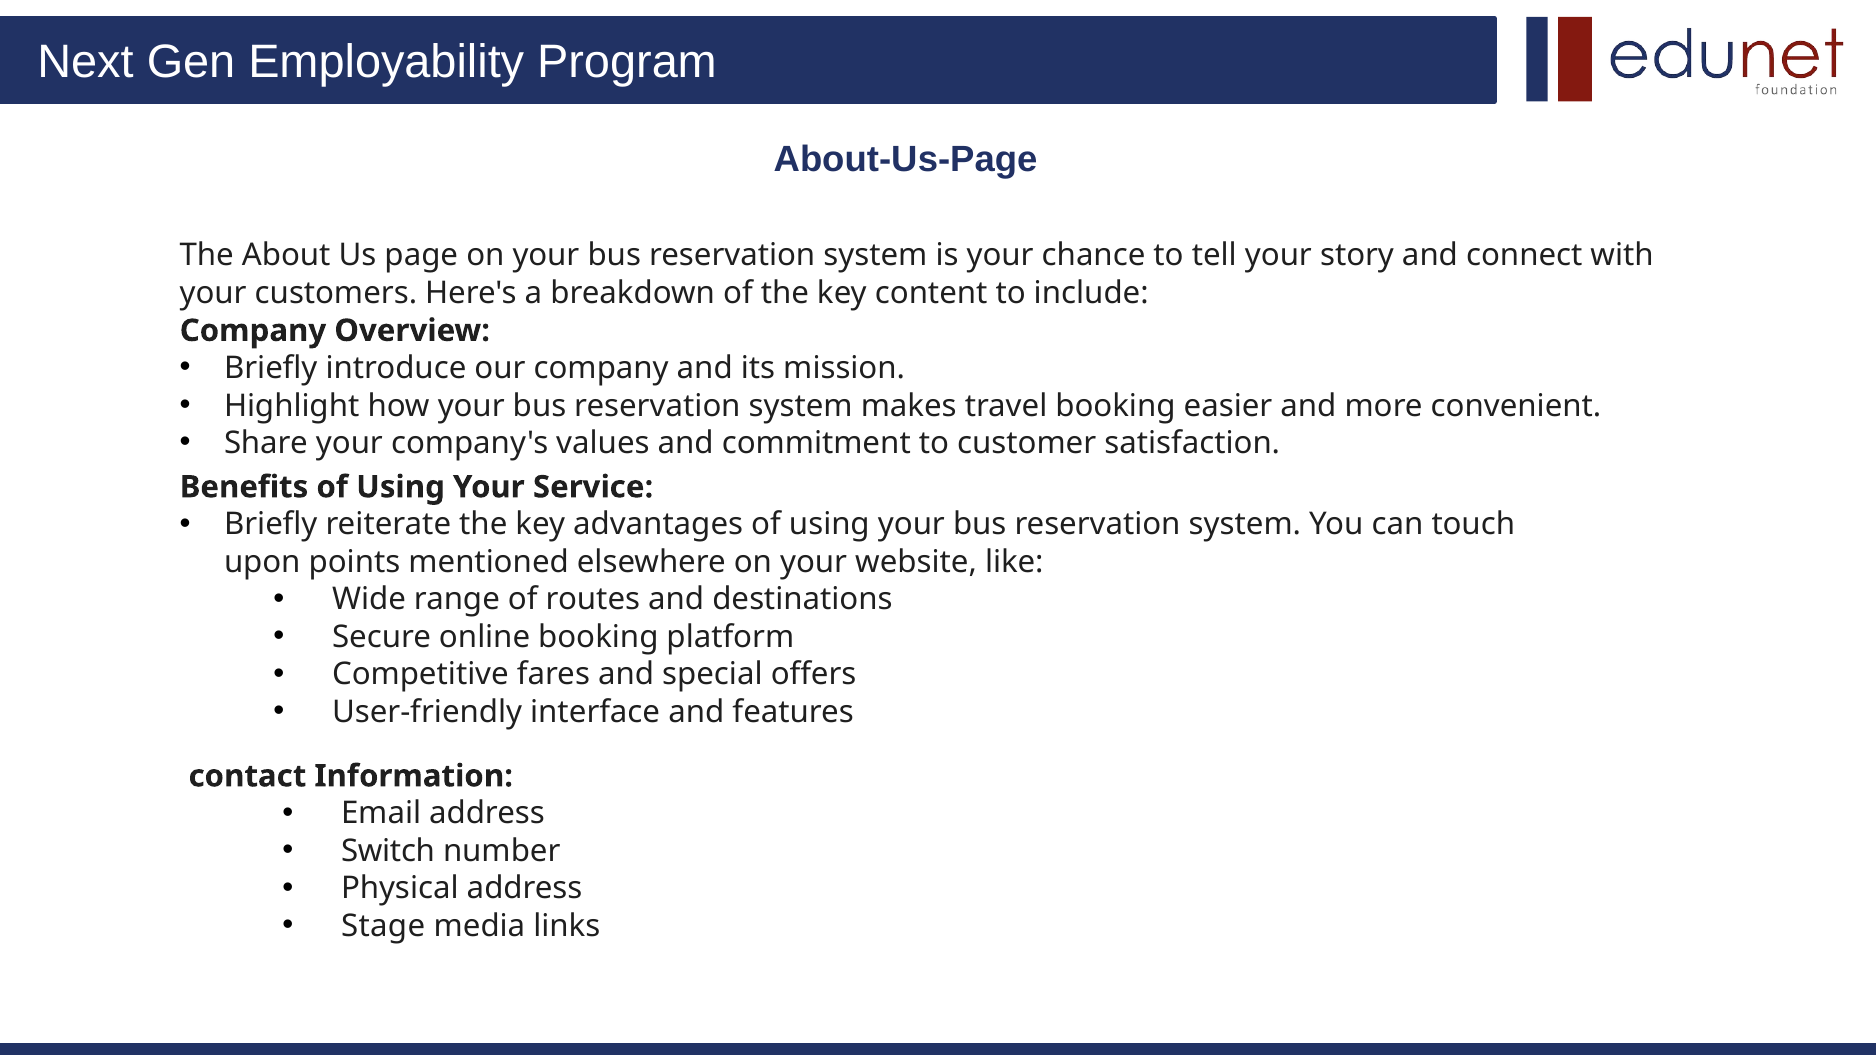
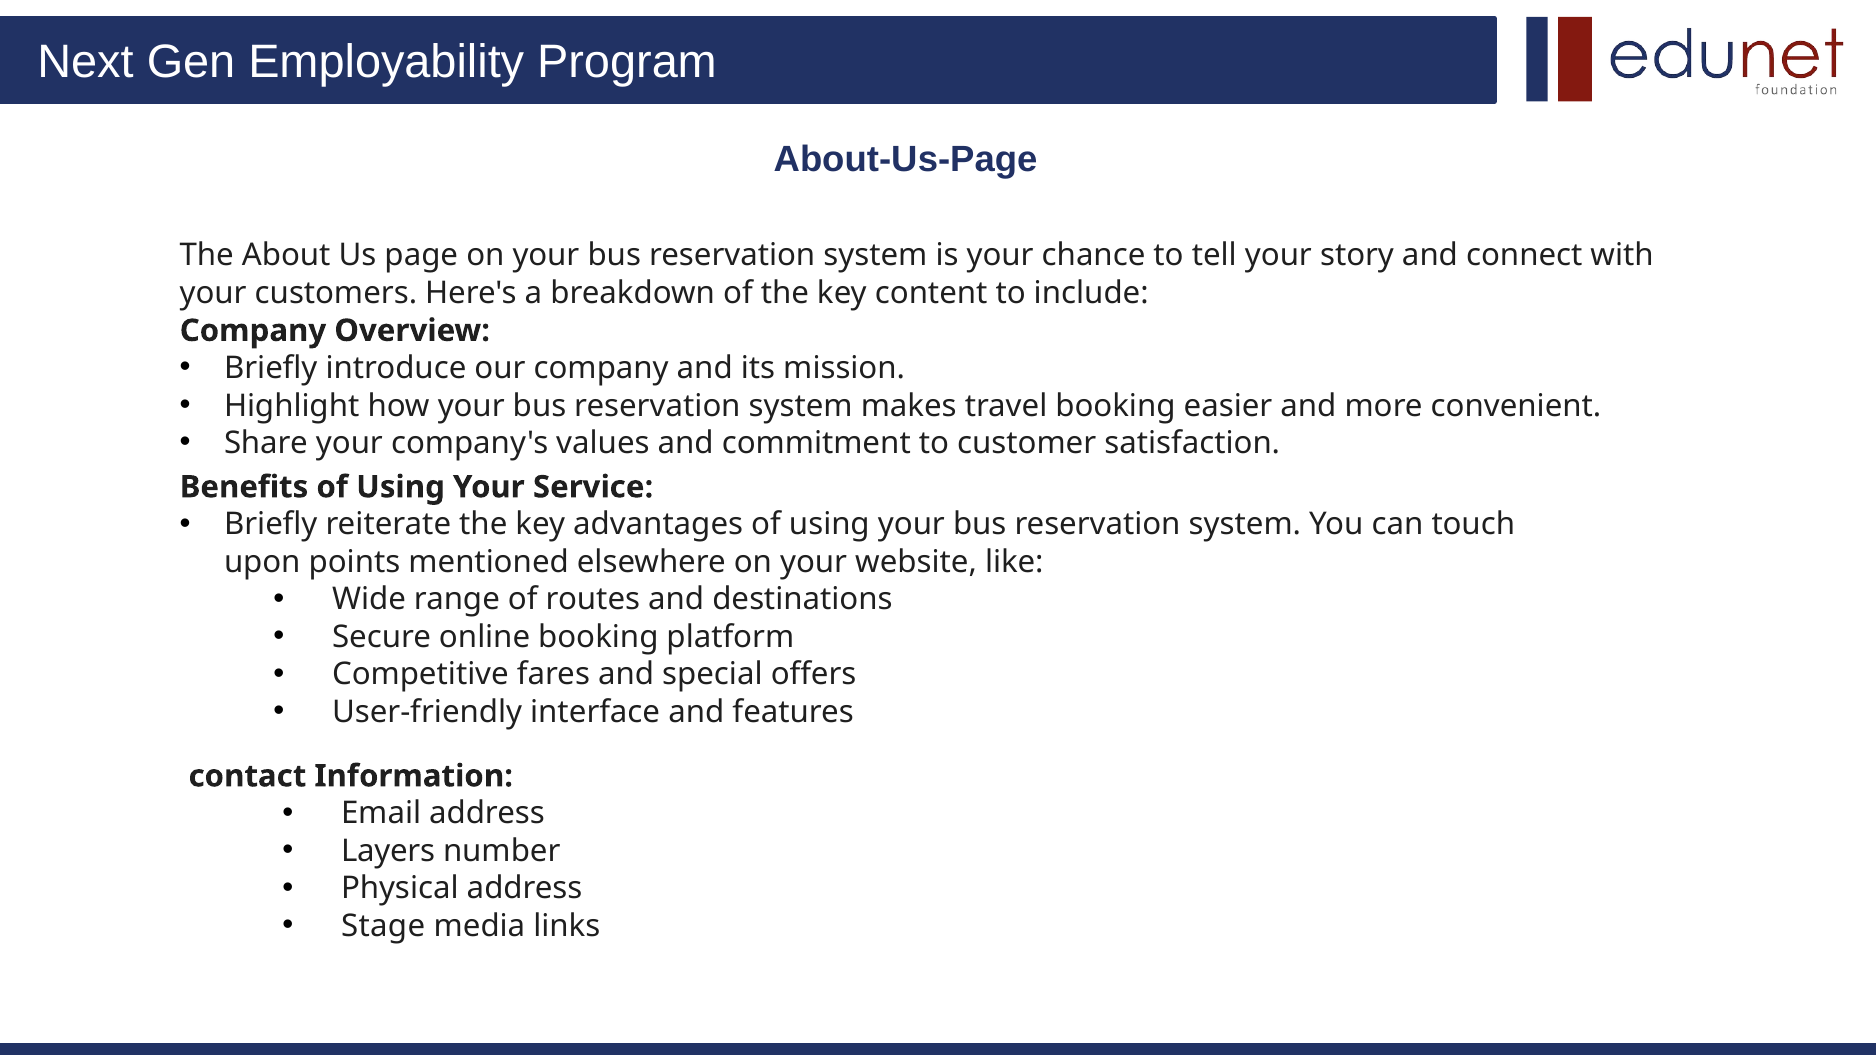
Switch: Switch -> Layers
